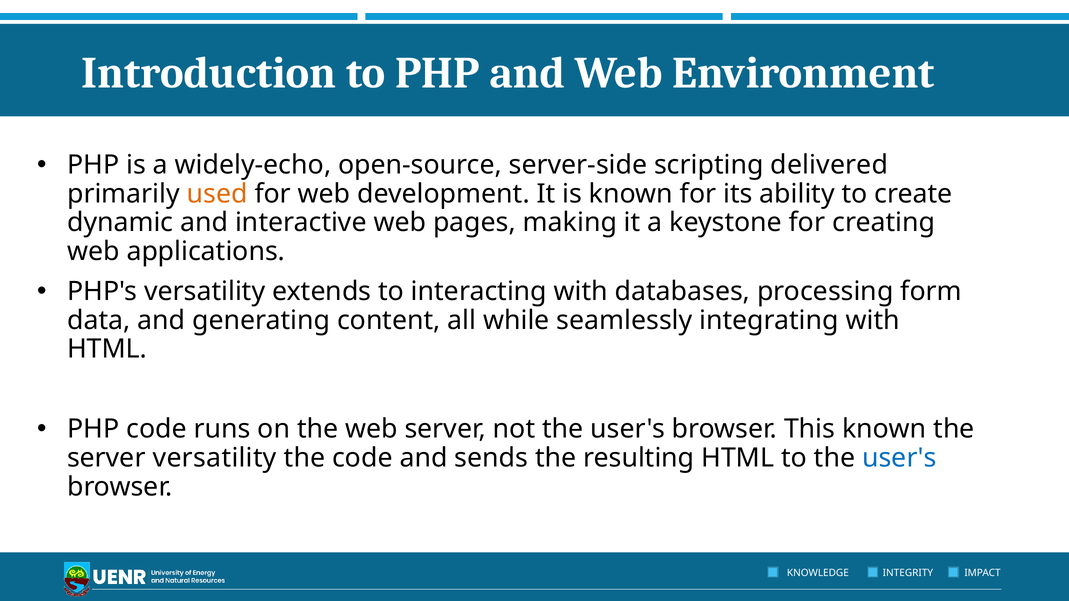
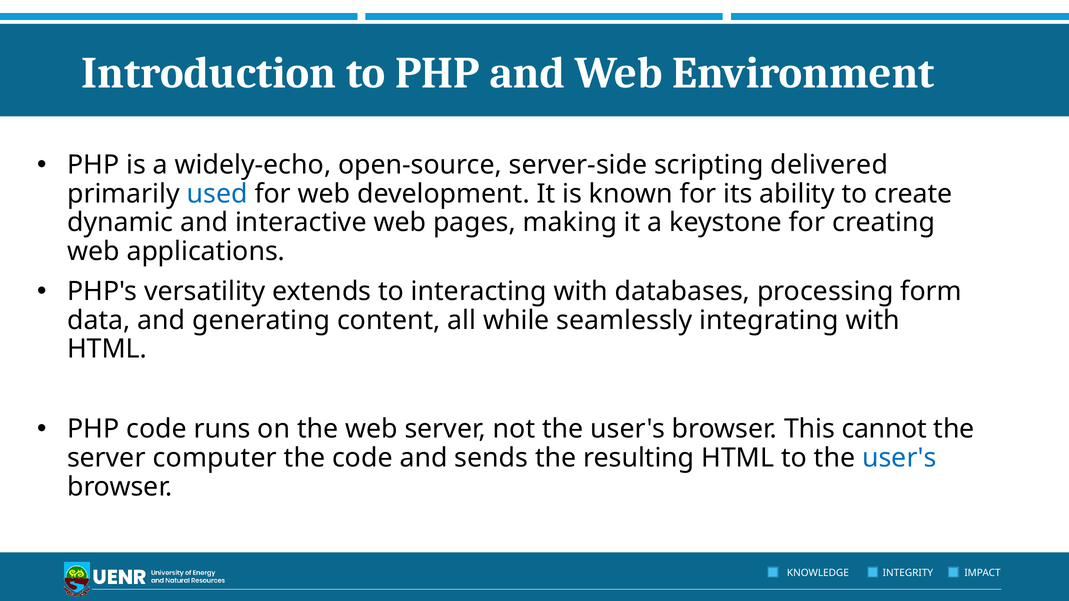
used colour: orange -> blue
This known: known -> cannot
server versatility: versatility -> computer
